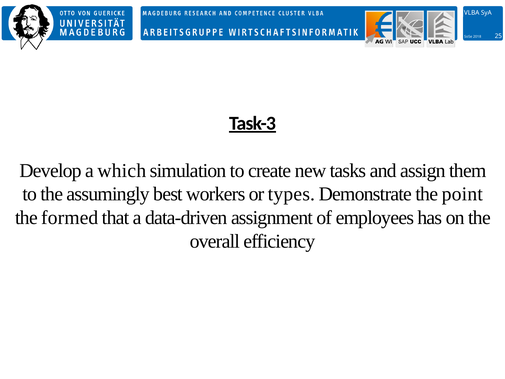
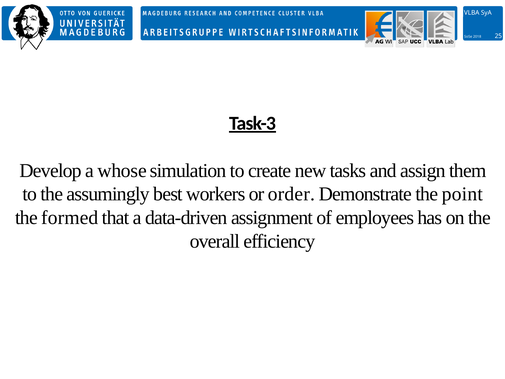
which: which -> whose
types: types -> order
